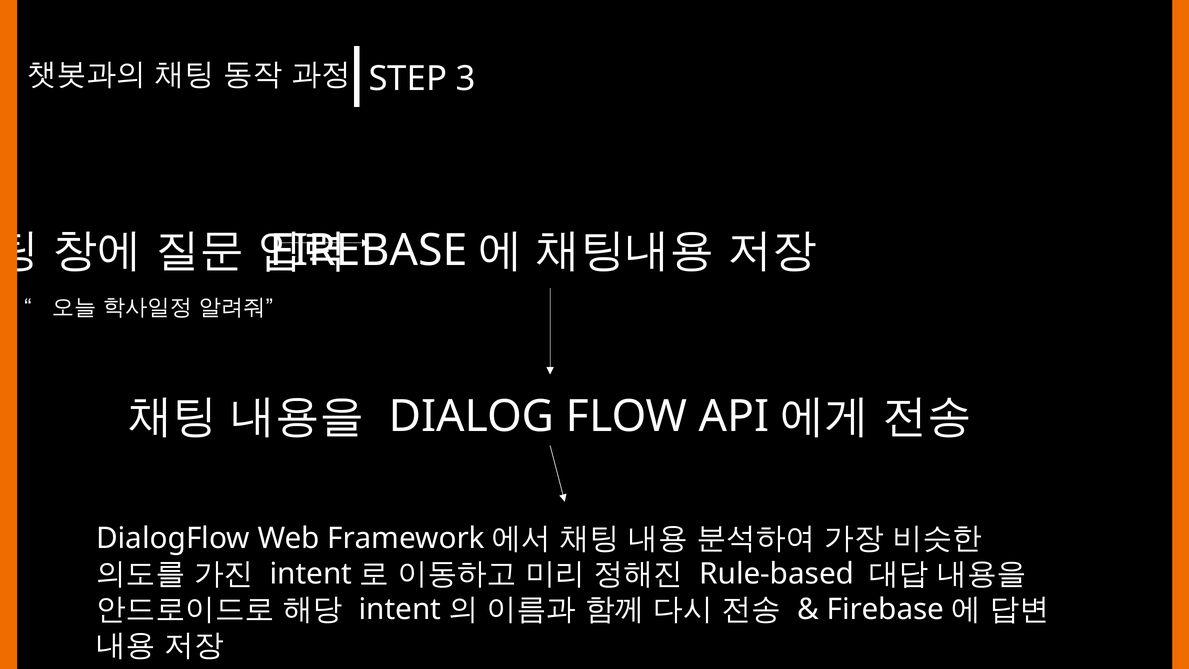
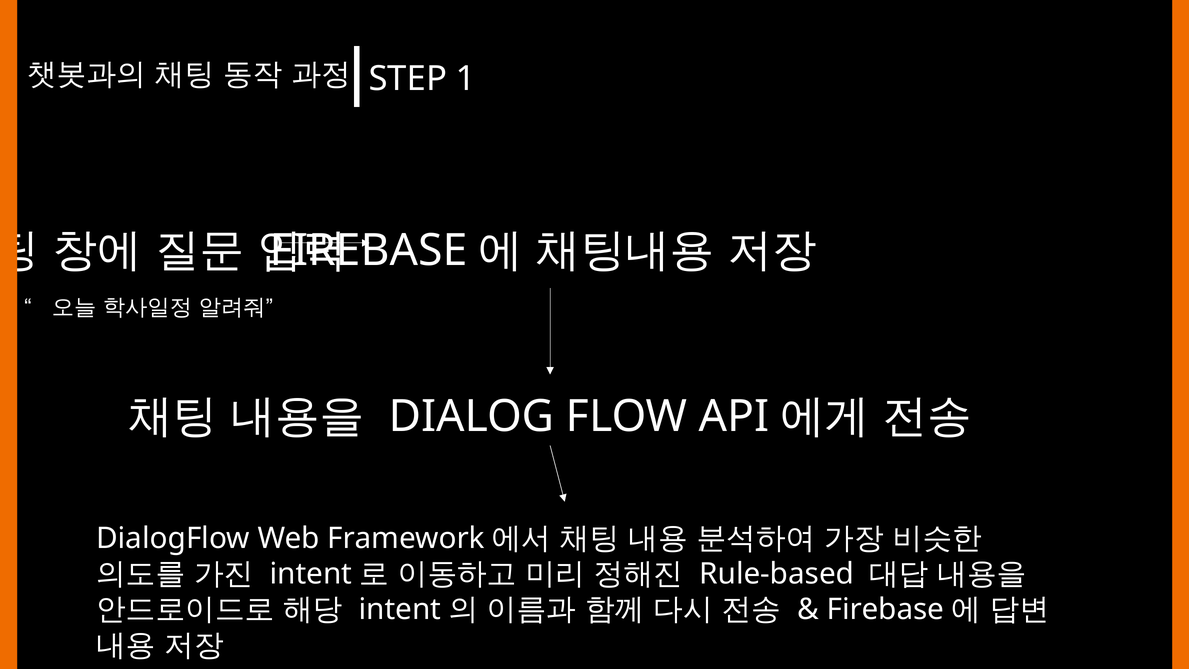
3: 3 -> 1
